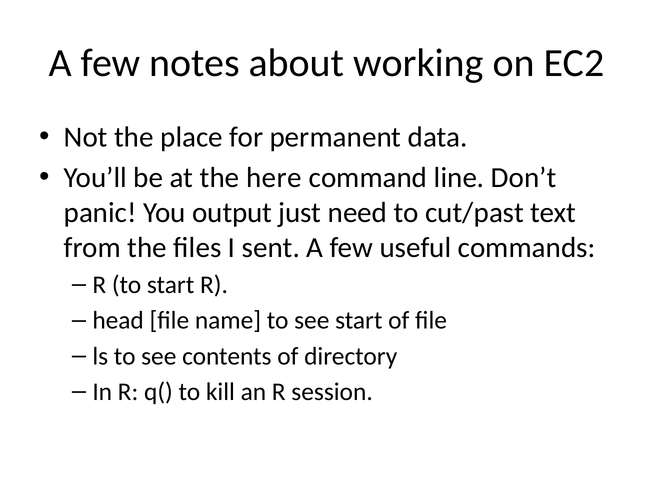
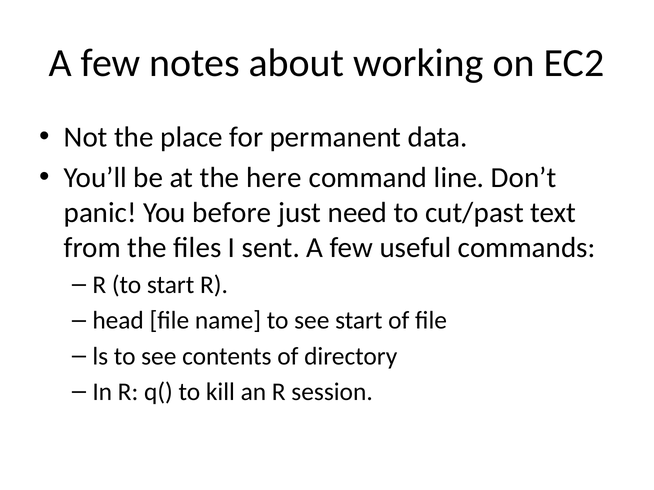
output: output -> before
